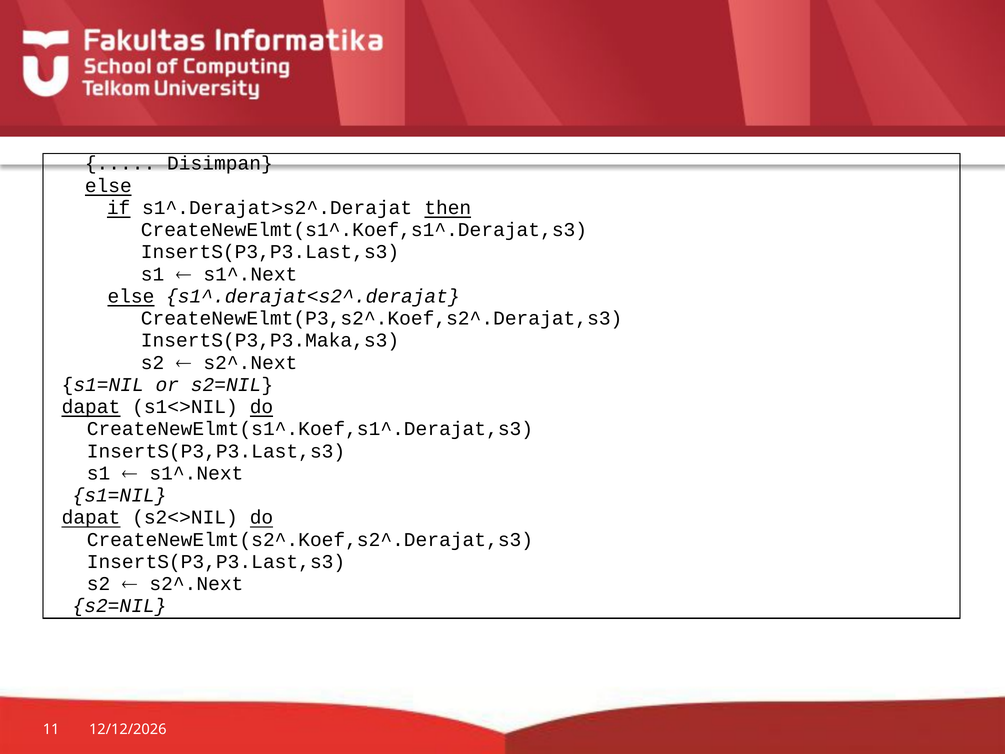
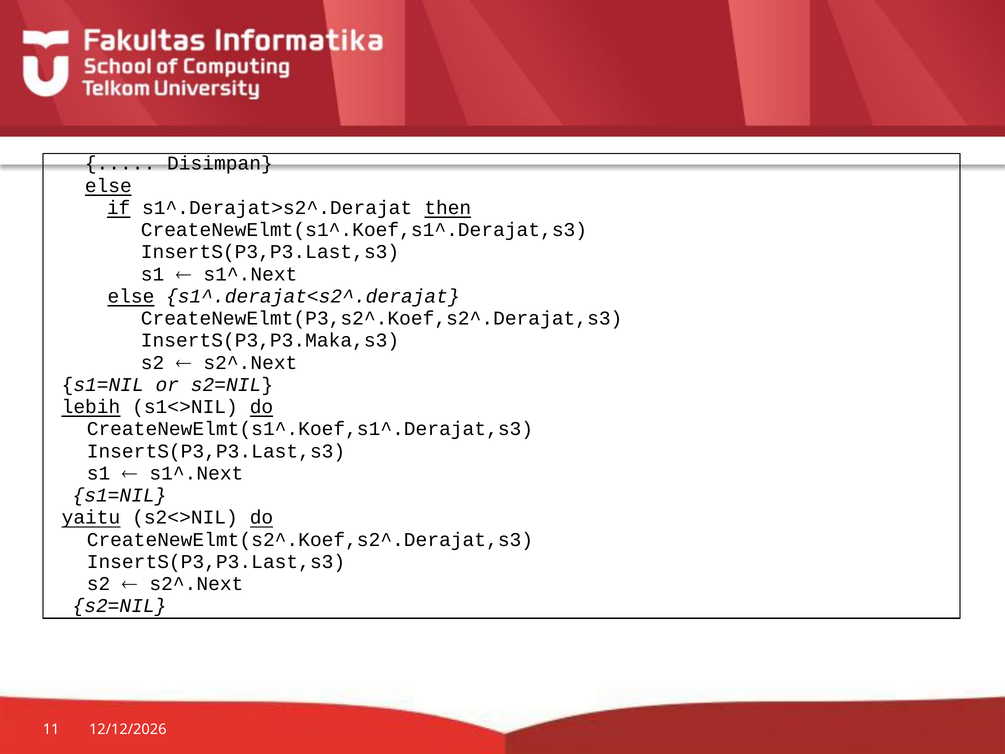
dapat at (91, 407): dapat -> lebih
dapat at (91, 517): dapat -> yaitu
